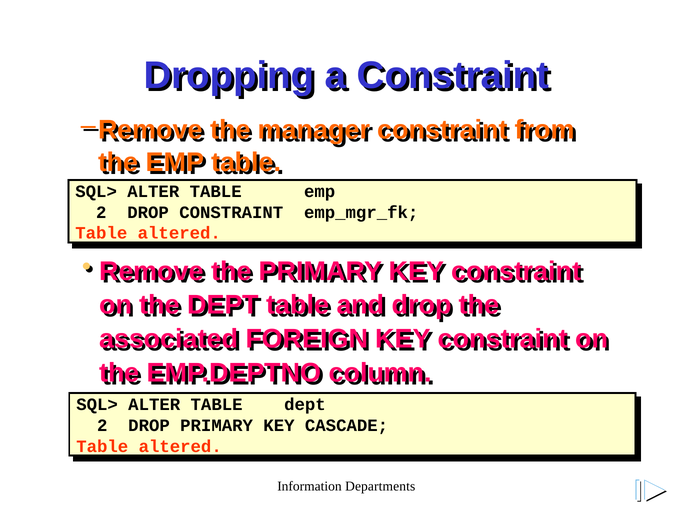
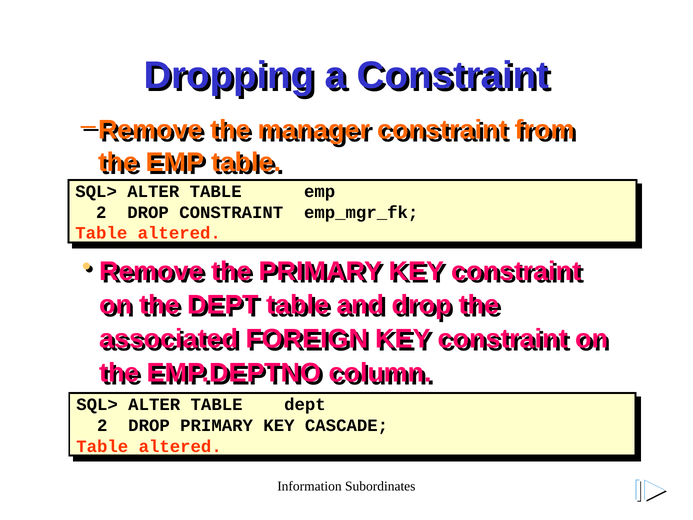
Departments: Departments -> Subordinates
